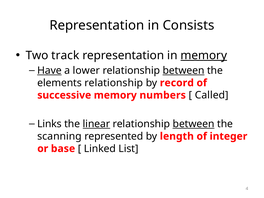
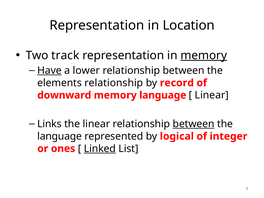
Consists: Consists -> Location
between at (184, 71) underline: present -> none
successive: successive -> downward
memory numbers: numbers -> language
Called at (212, 95): Called -> Linear
linear at (96, 124) underline: present -> none
scanning at (59, 136): scanning -> language
length: length -> logical
base: base -> ones
Linked underline: none -> present
